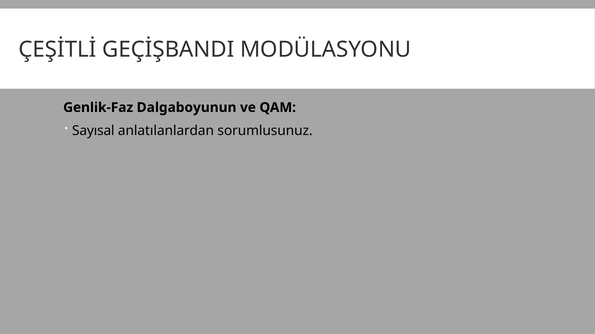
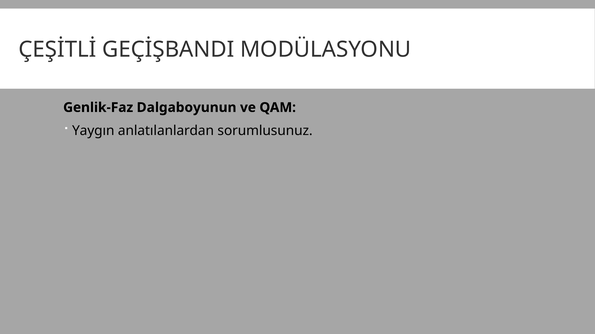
Sayısal: Sayısal -> Yaygın
